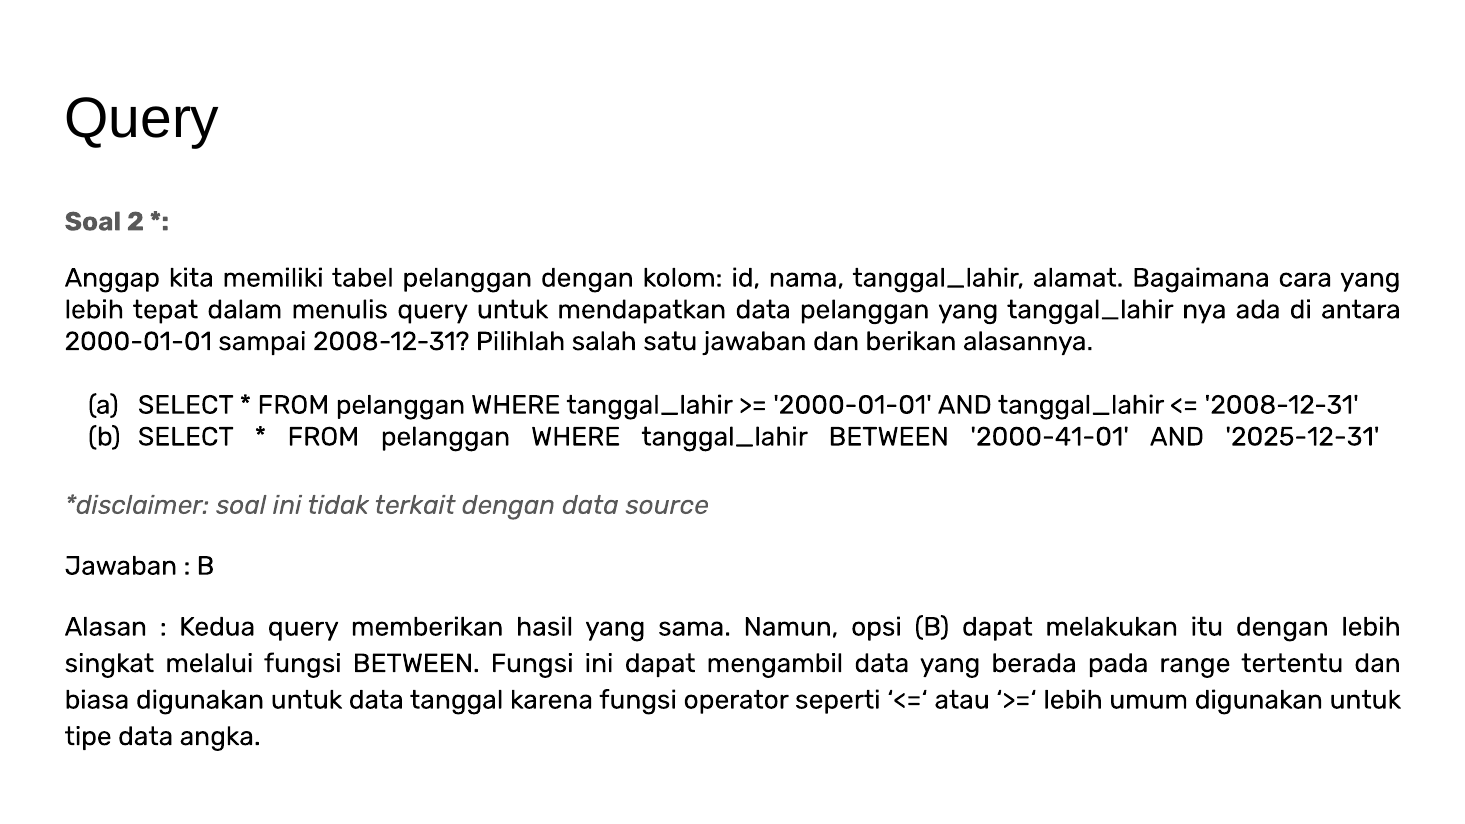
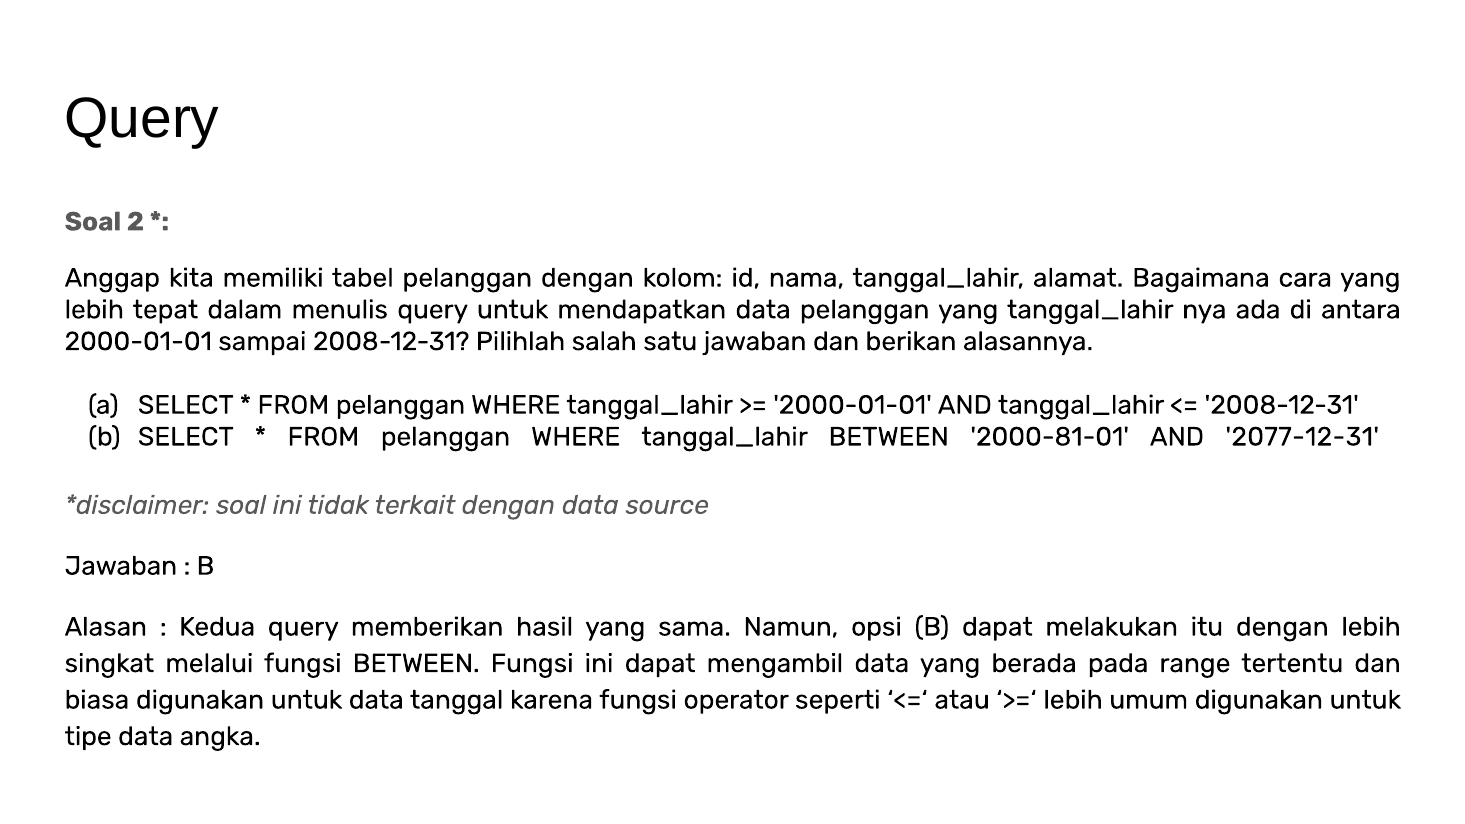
2000-41-01: 2000-41-01 -> 2000-81-01
2025-12-31: 2025-12-31 -> 2077-12-31
